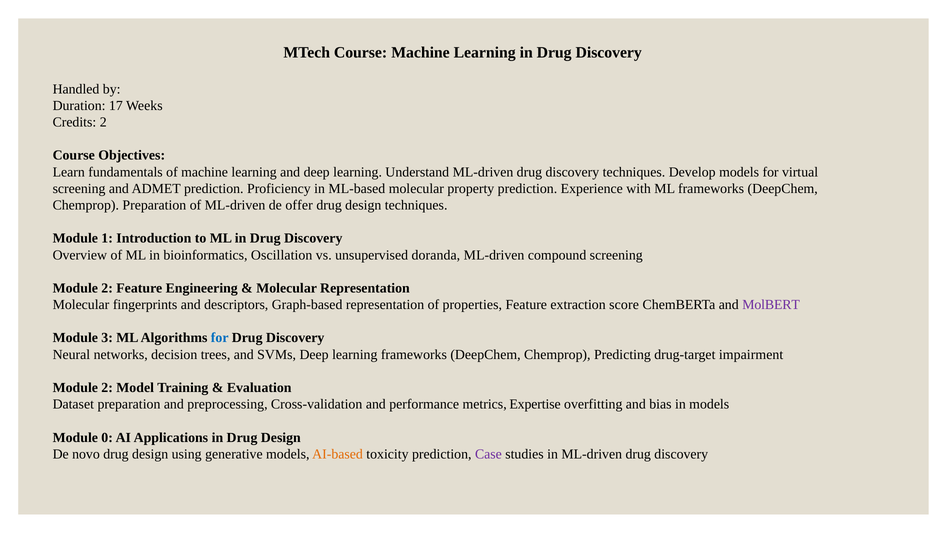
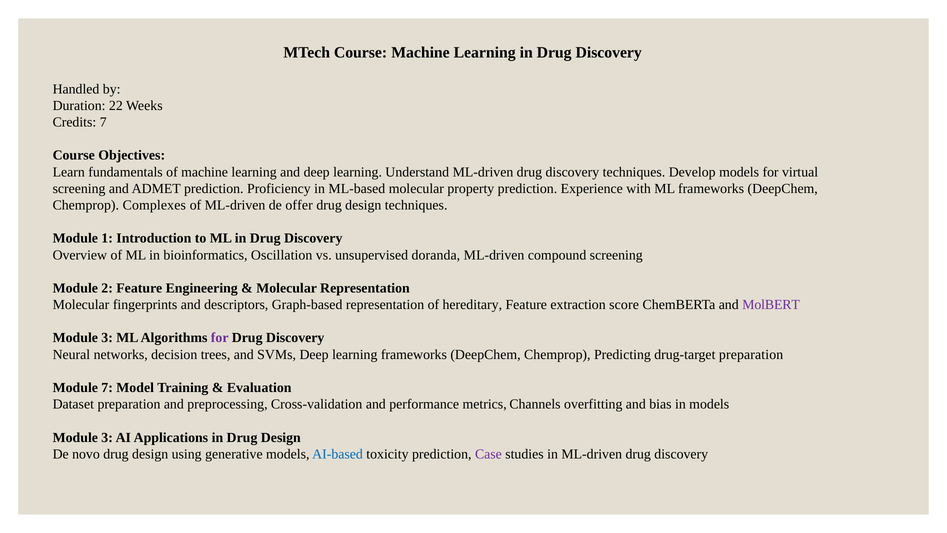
17: 17 -> 22
Credits 2: 2 -> 7
Chemprop Preparation: Preparation -> Complexes
properties: properties -> hereditary
for at (220, 338) colour: blue -> purple
drug-target impairment: impairment -> preparation
2 at (107, 387): 2 -> 7
Expertise: Expertise -> Channels
0 at (107, 437): 0 -> 3
AI-based colour: orange -> blue
